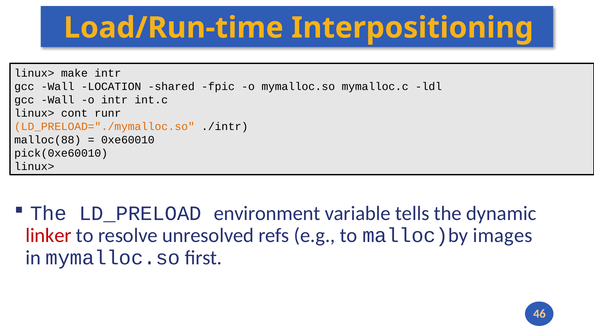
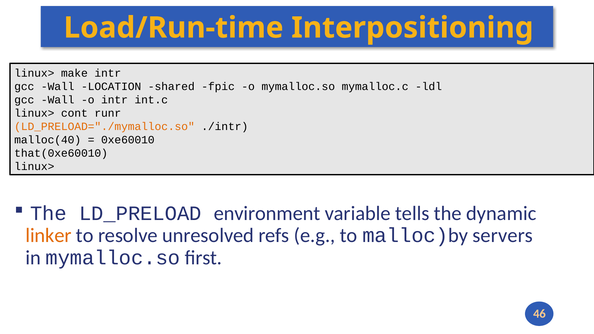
malloc(88: malloc(88 -> malloc(40
pick(0xe60010: pick(0xe60010 -> that(0xe60010
linker colour: red -> orange
images: images -> servers
